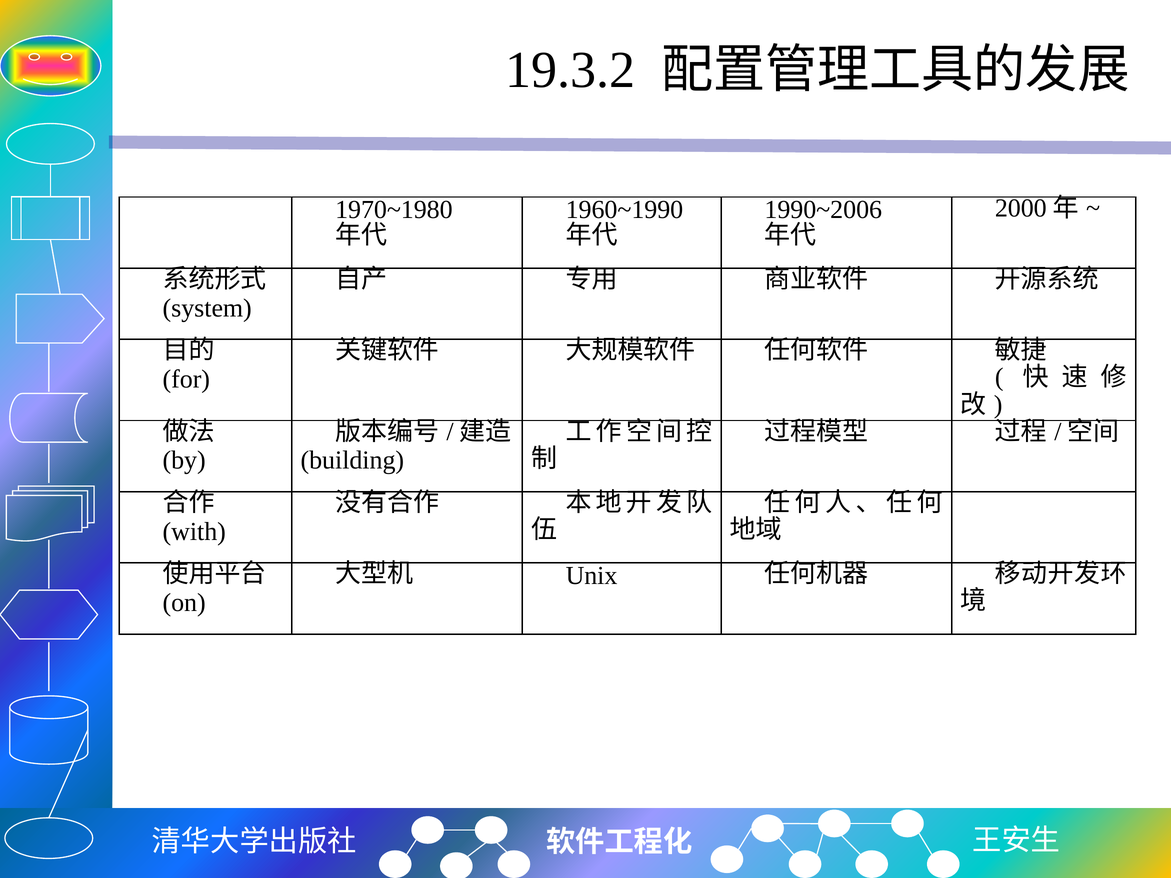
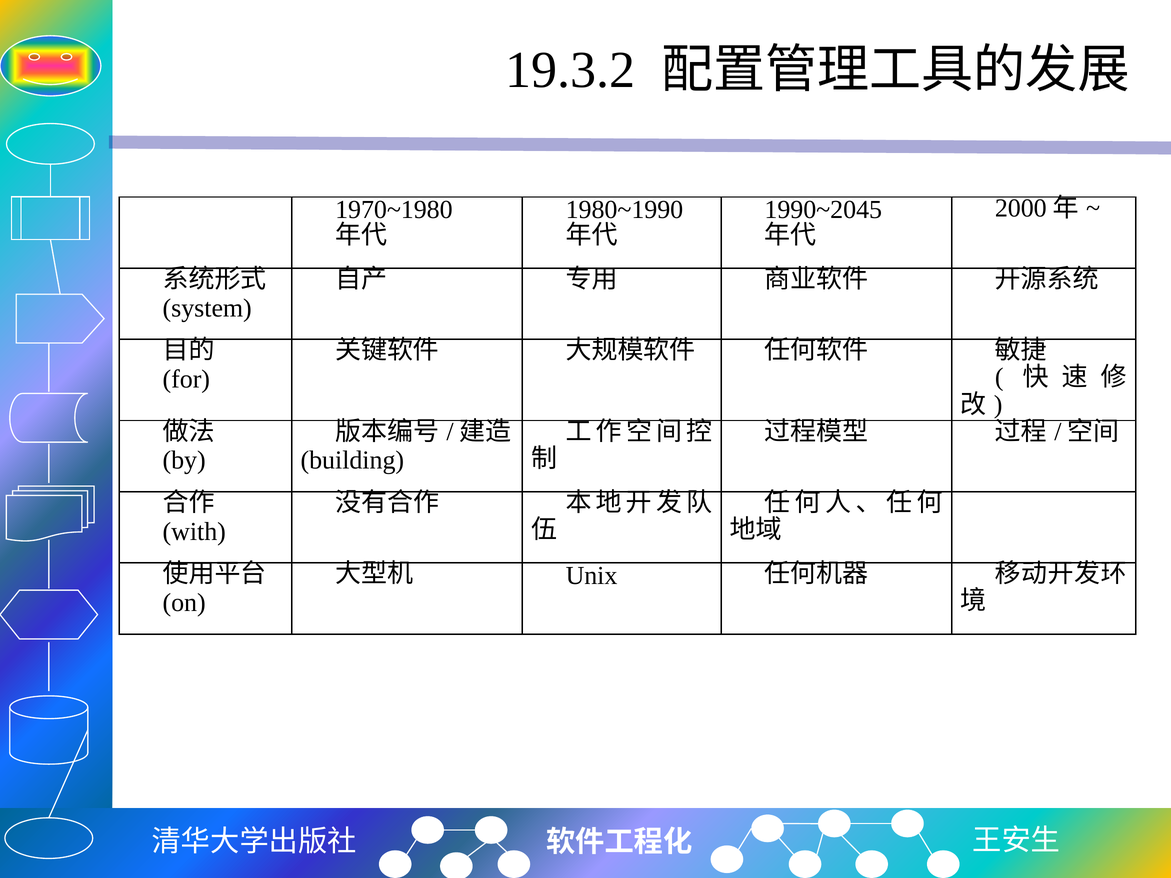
1960~1990: 1960~1990 -> 1980~1990
1990~2006: 1990~2006 -> 1990~2045
